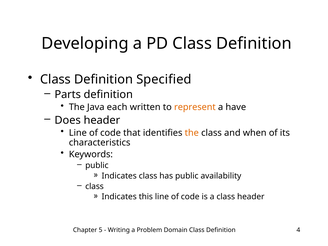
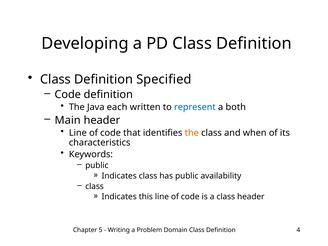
Parts at (68, 95): Parts -> Code
represent colour: orange -> blue
have: have -> both
Does: Does -> Main
